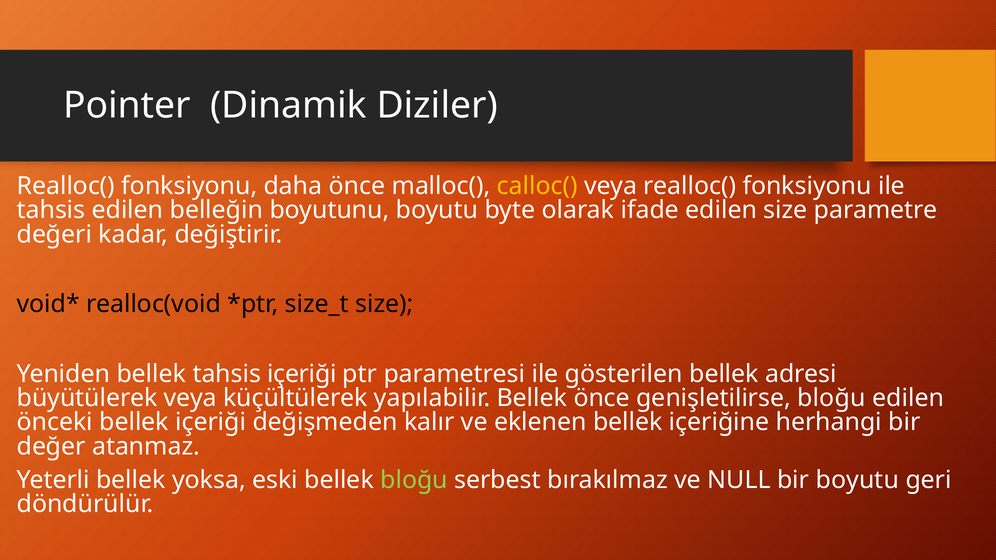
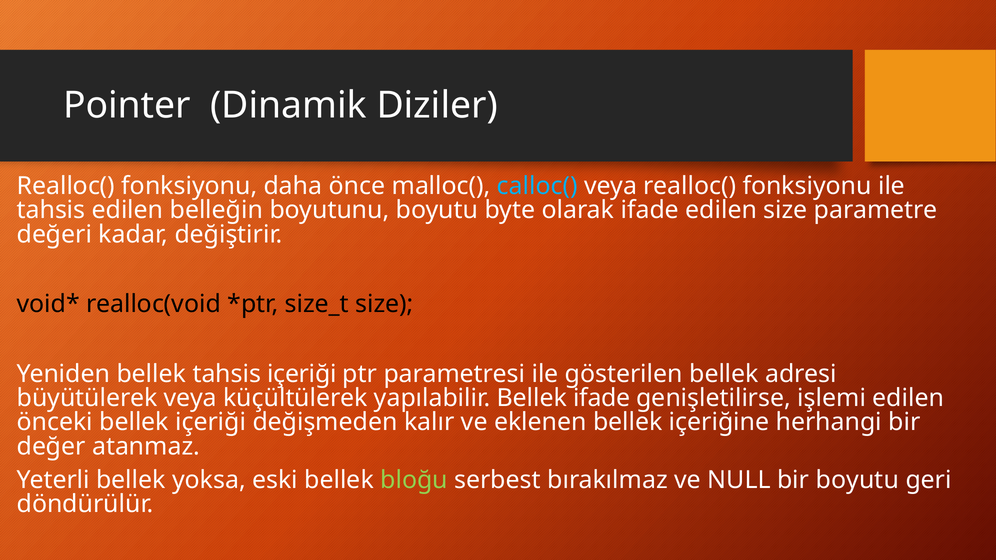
calloc( colour: yellow -> light blue
Bellek önce: önce -> ifade
genişletilirse bloğu: bloğu -> işlemi
